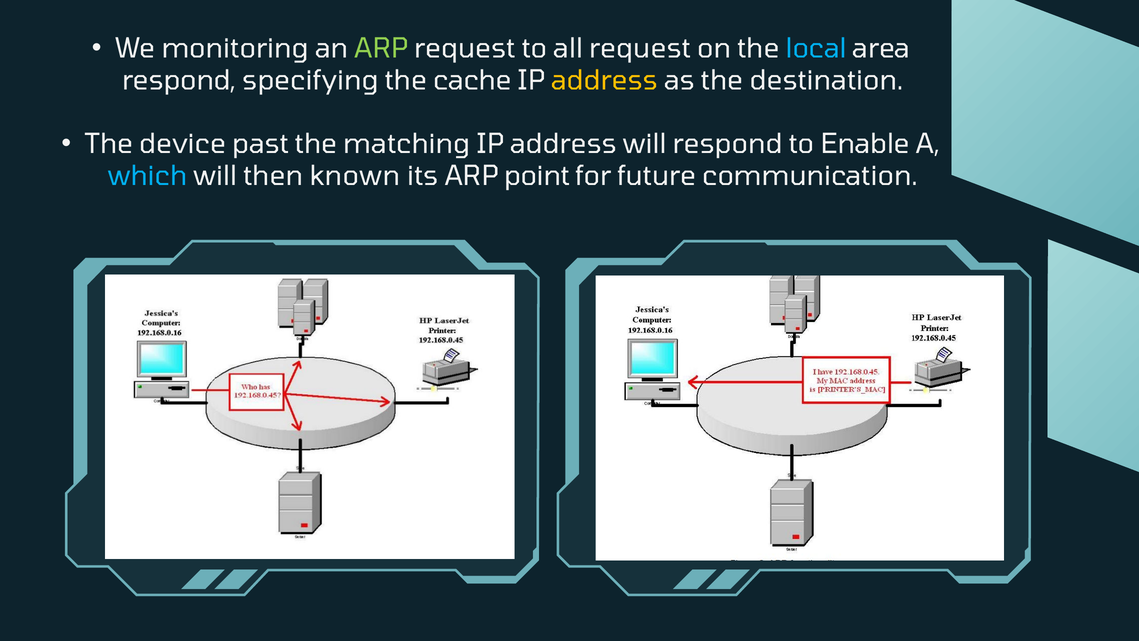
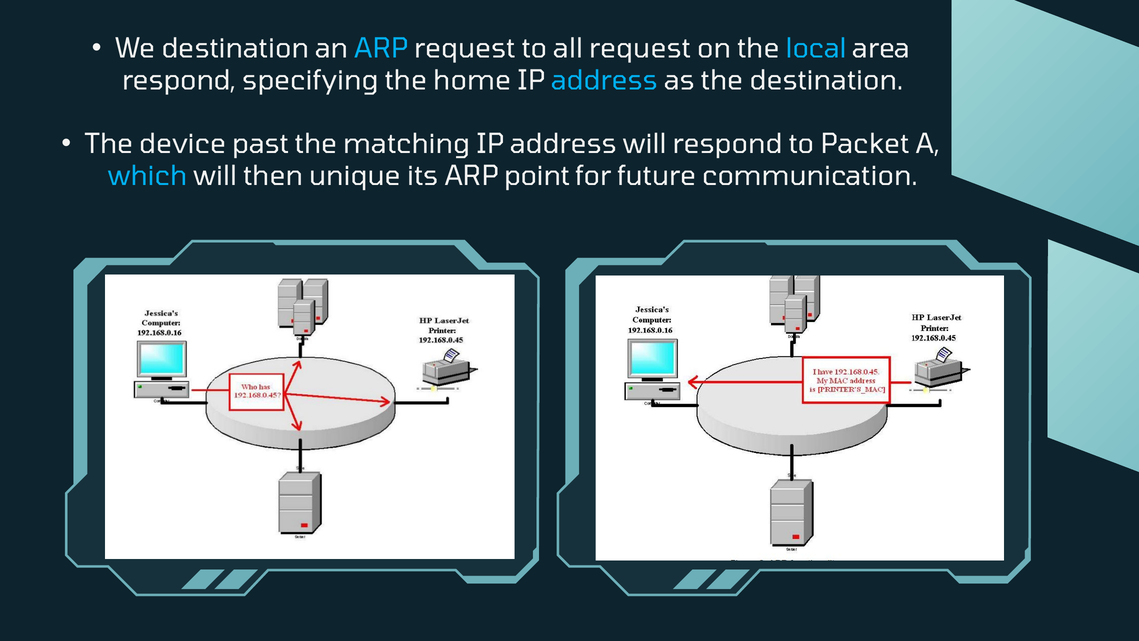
We monitoring: monitoring -> destination
ARP at (381, 48) colour: light green -> light blue
cache: cache -> home
address at (605, 80) colour: yellow -> light blue
Enable: Enable -> Packet
known: known -> unique
